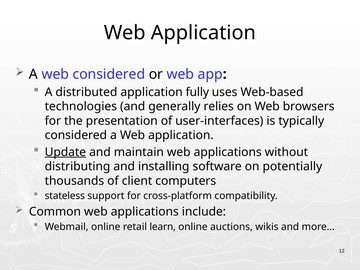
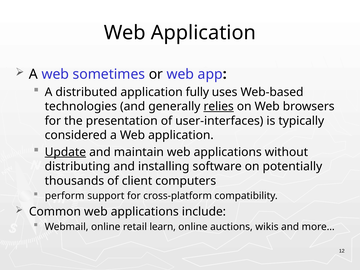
web considered: considered -> sometimes
relies underline: none -> present
stateless: stateless -> perform
